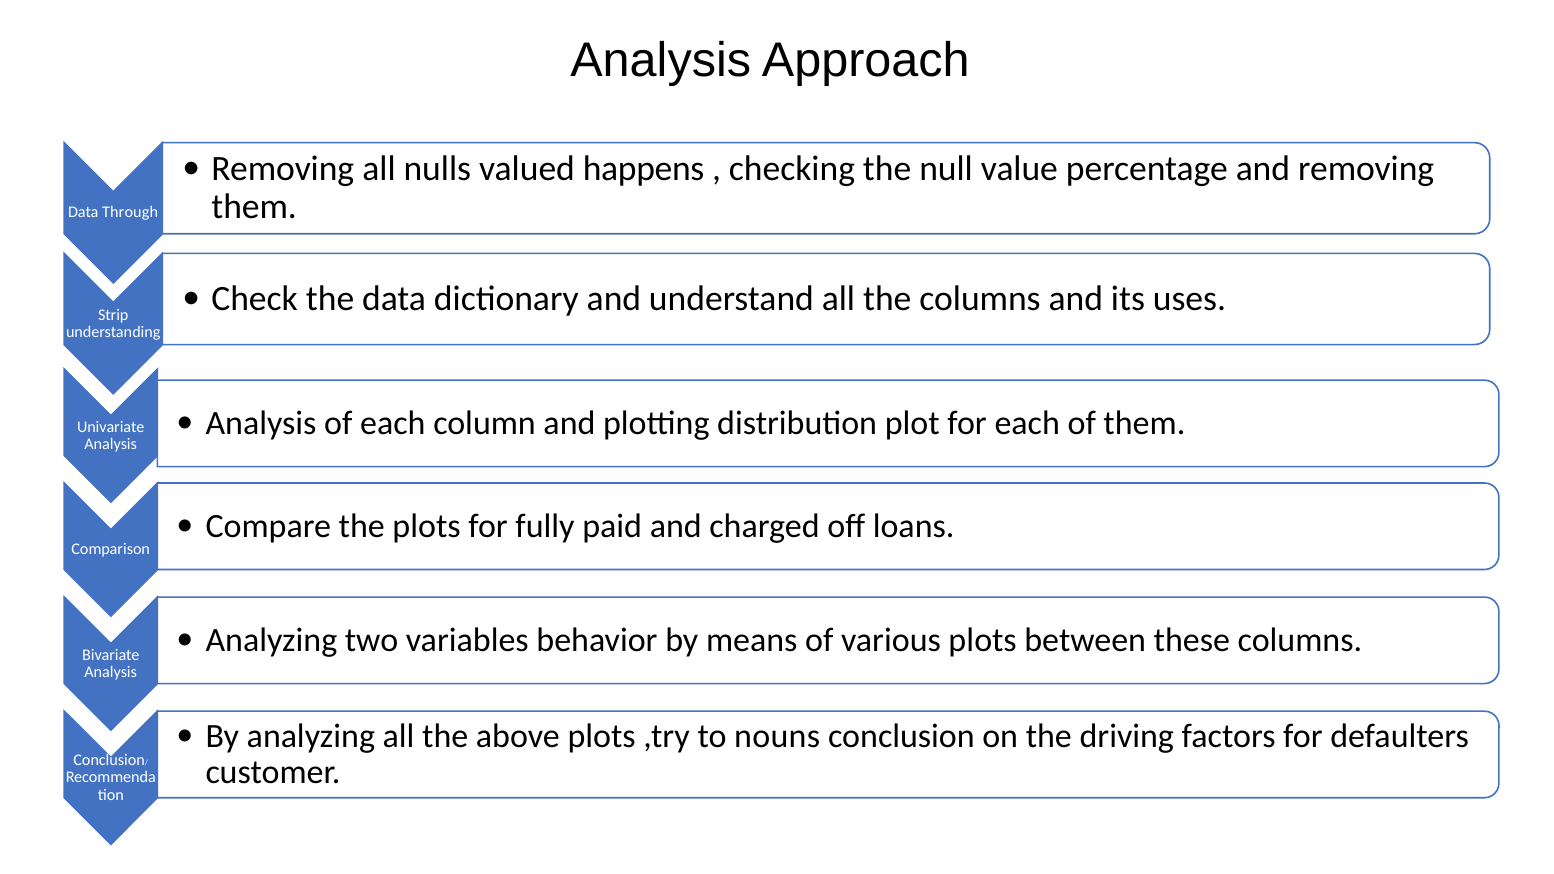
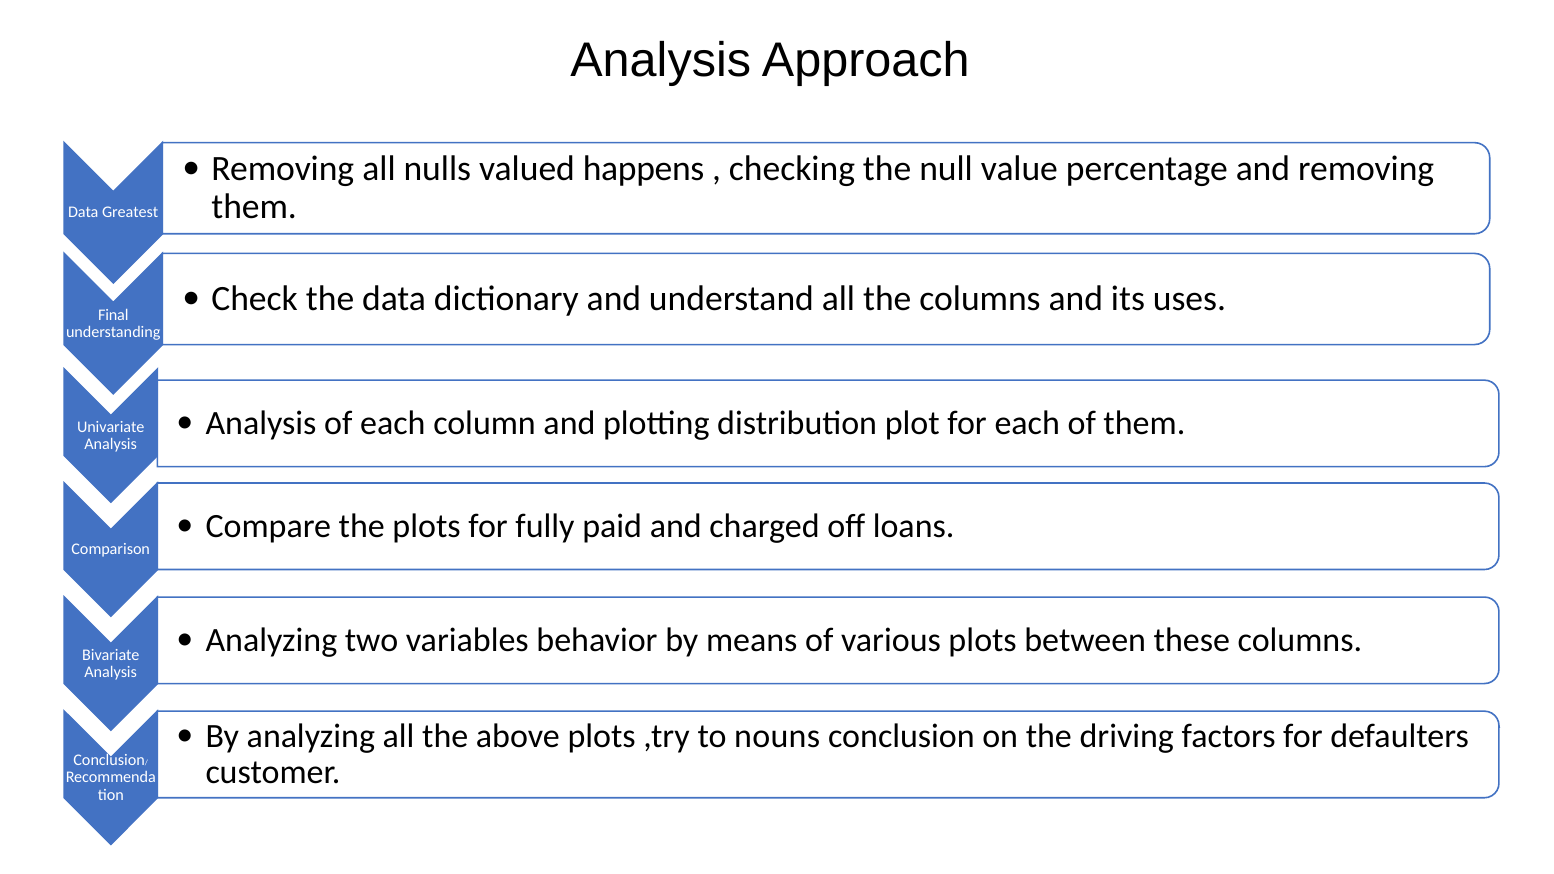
Through: Through -> Greatest
Strip: Strip -> Final
